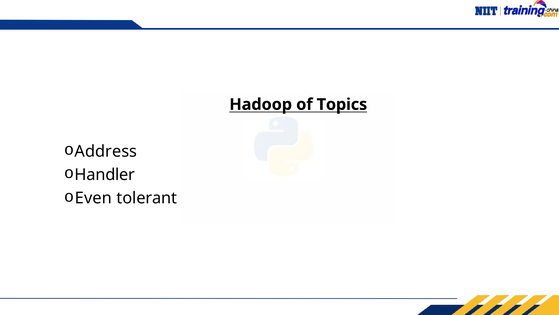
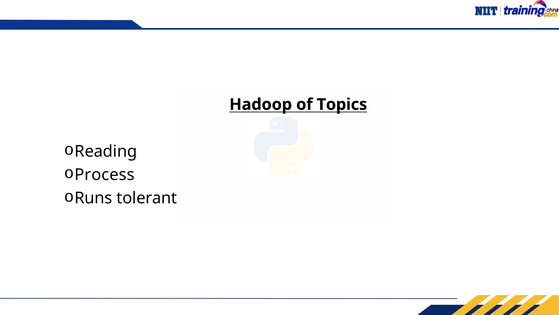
Address: Address -> Reading
Handler: Handler -> Process
Even: Even -> Runs
